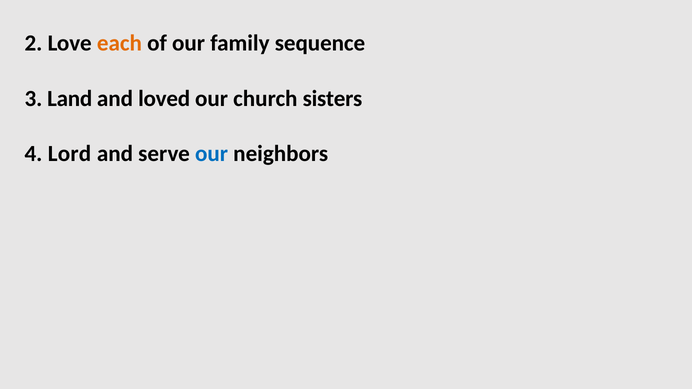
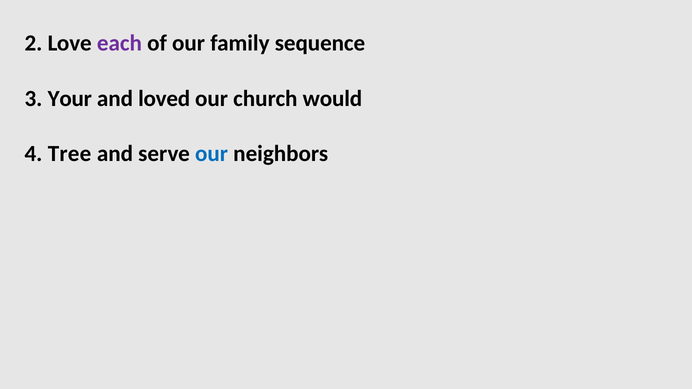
each colour: orange -> purple
Land: Land -> Your
sisters: sisters -> would
Lord: Lord -> Tree
